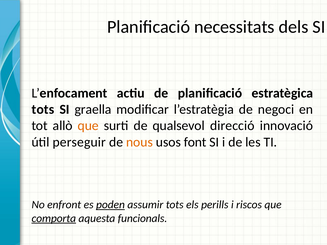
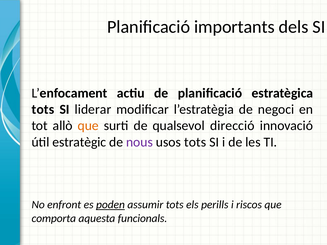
necessitats: necessitats -> importants
graella: graella -> liderar
perseguir: perseguir -> estratègic
nous colour: orange -> purple
usos font: font -> tots
comporta underline: present -> none
